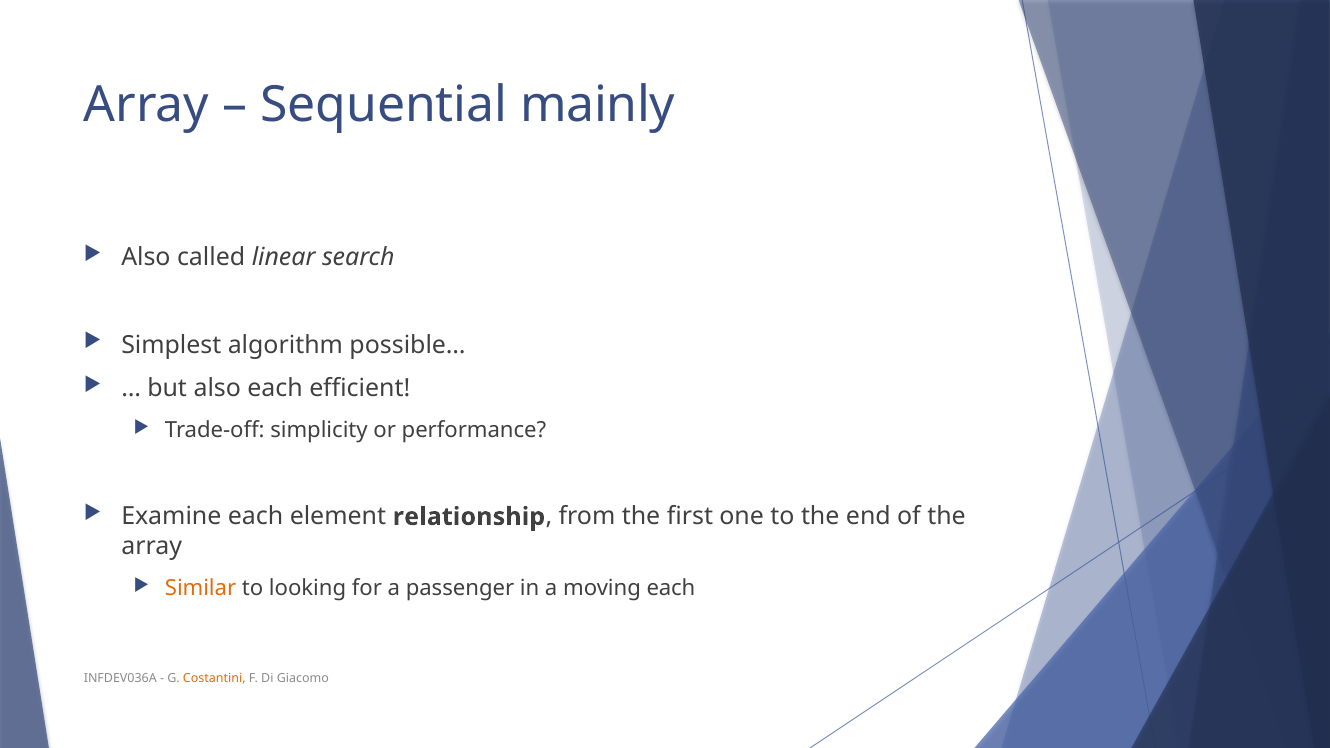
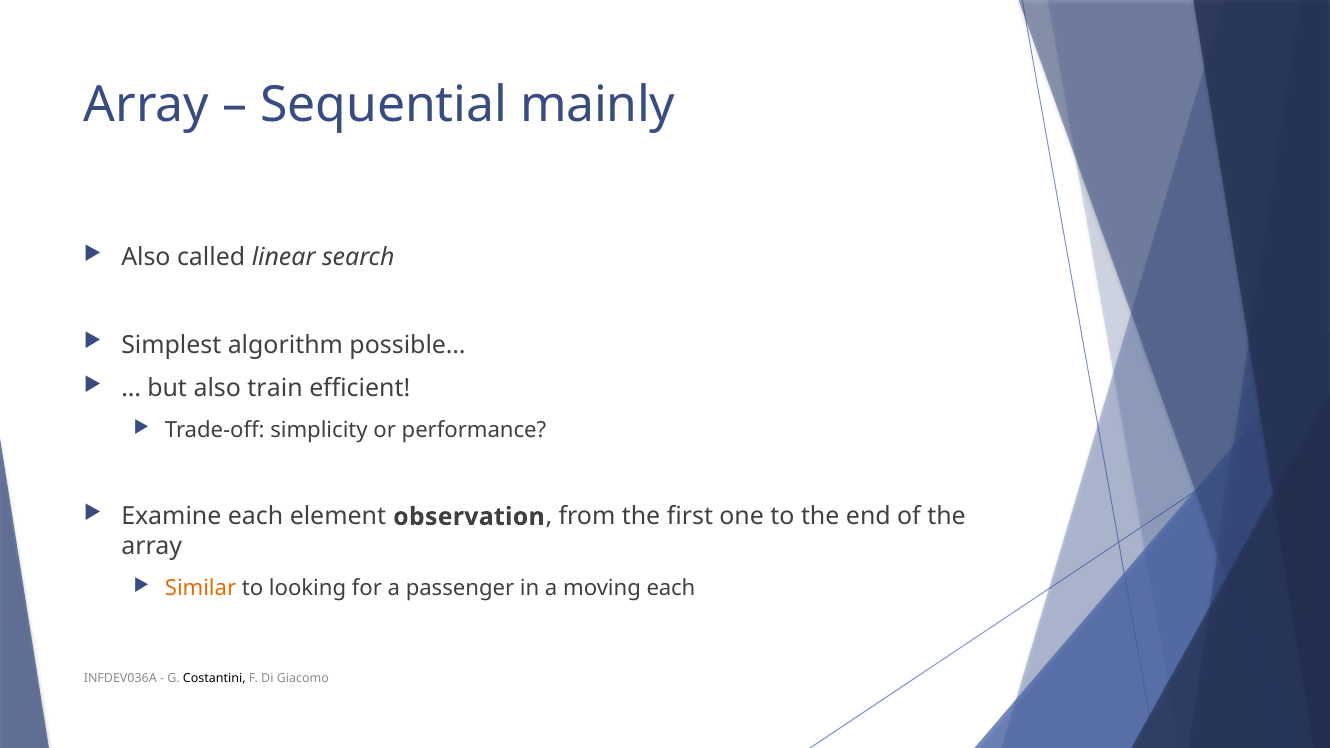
also each: each -> train
relationship: relationship -> observation
Costantini colour: orange -> black
